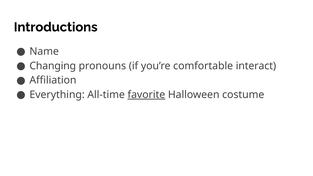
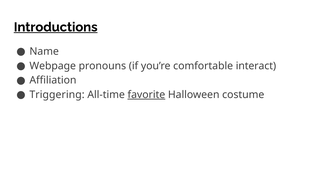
Introductions underline: none -> present
Changing: Changing -> Webpage
Everything: Everything -> Triggering
